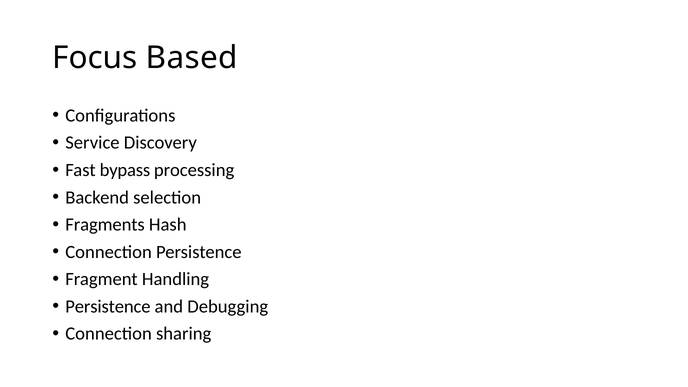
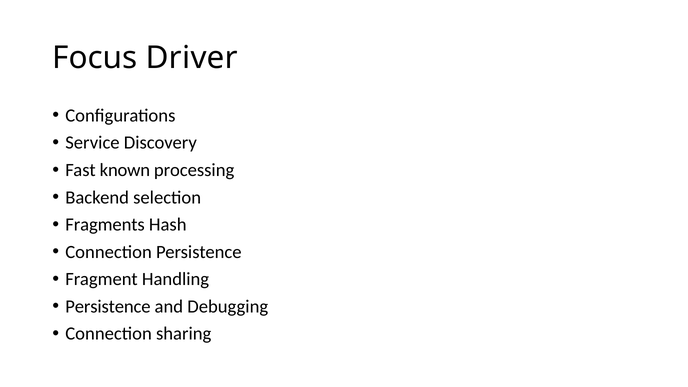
Based: Based -> Driver
bypass: bypass -> known
